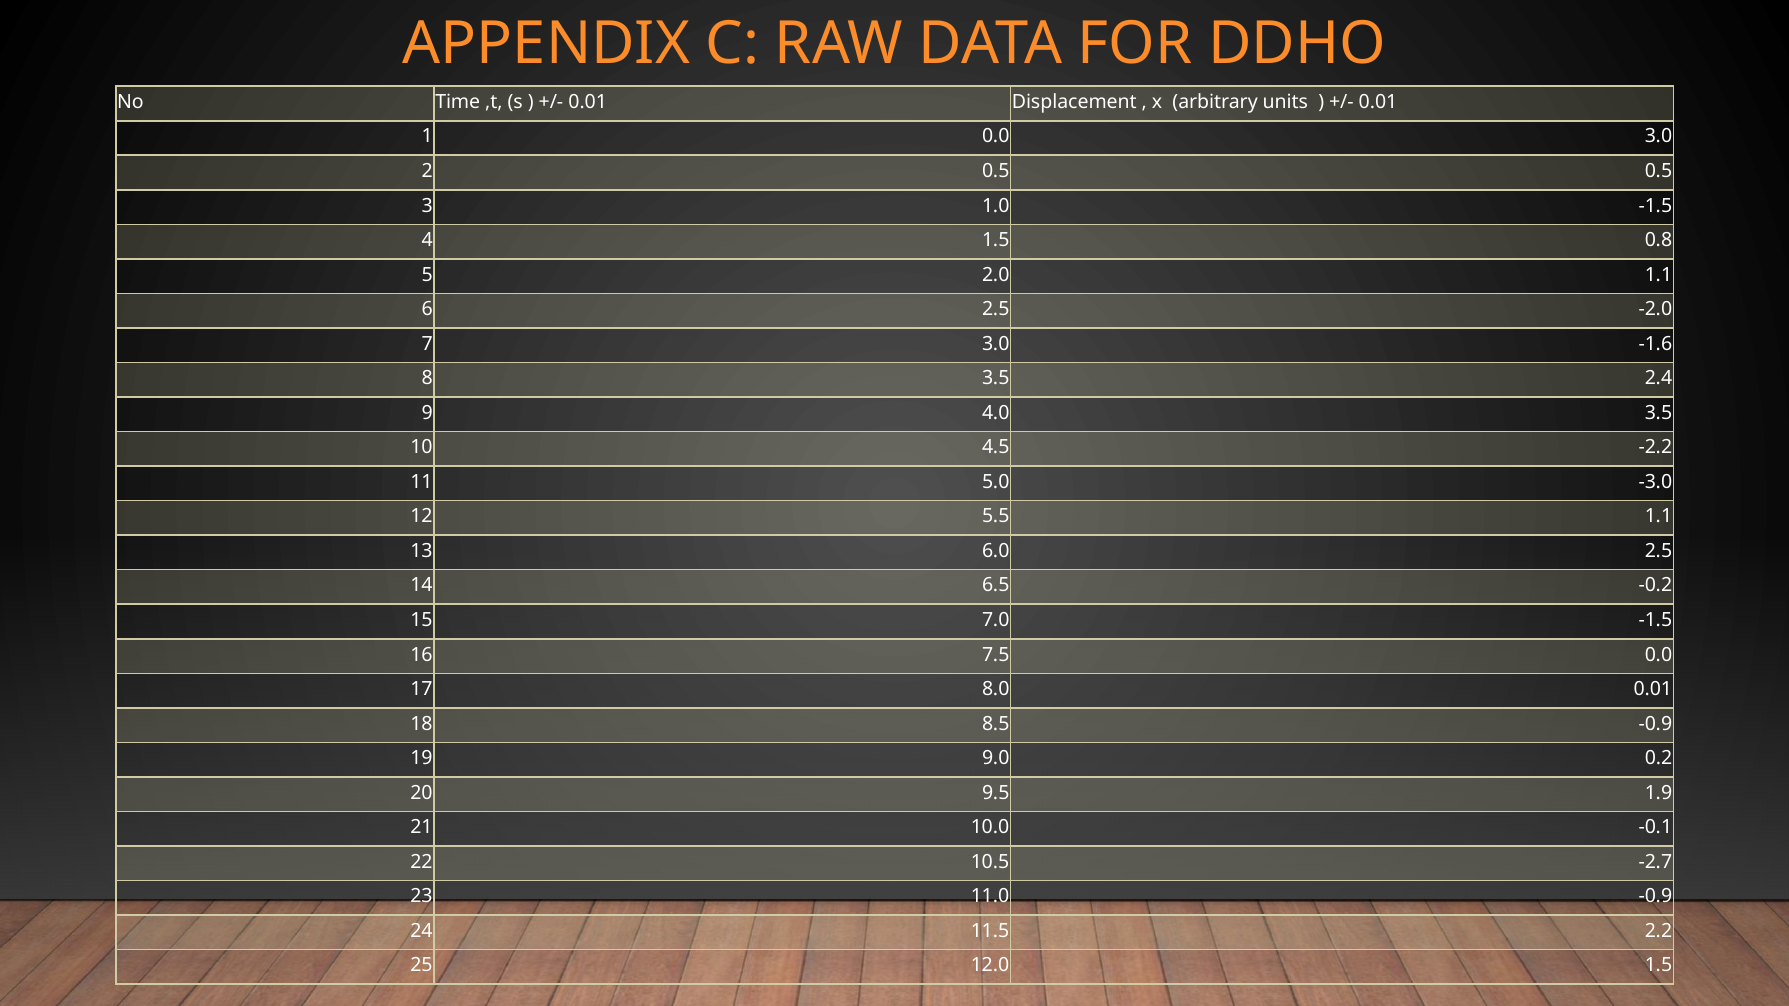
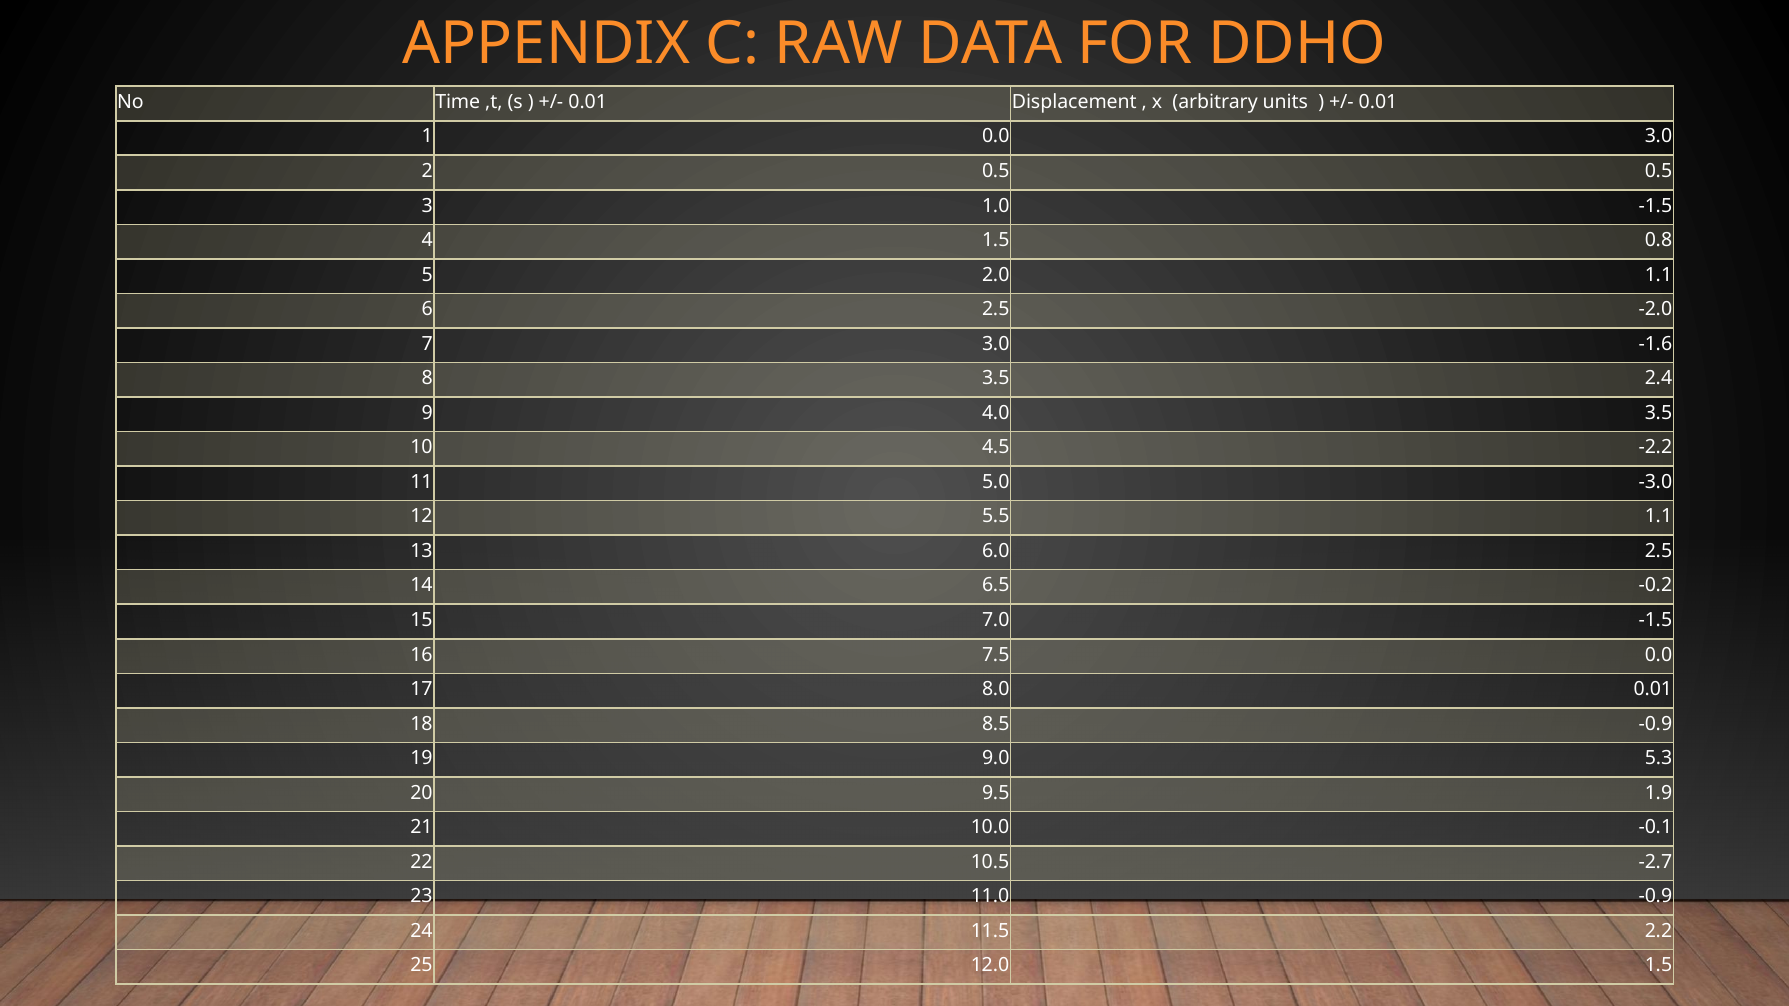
0.2: 0.2 -> 5.3
